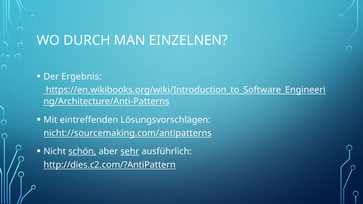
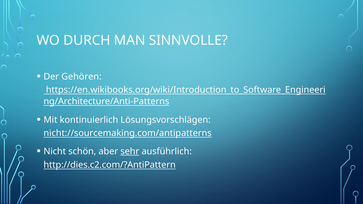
EINZELNEN: EINZELNEN -> SINNVOLLE
Ergebnis: Ergebnis -> Gehören
eintreffenden: eintreffenden -> kontinuierlich
schön underline: present -> none
